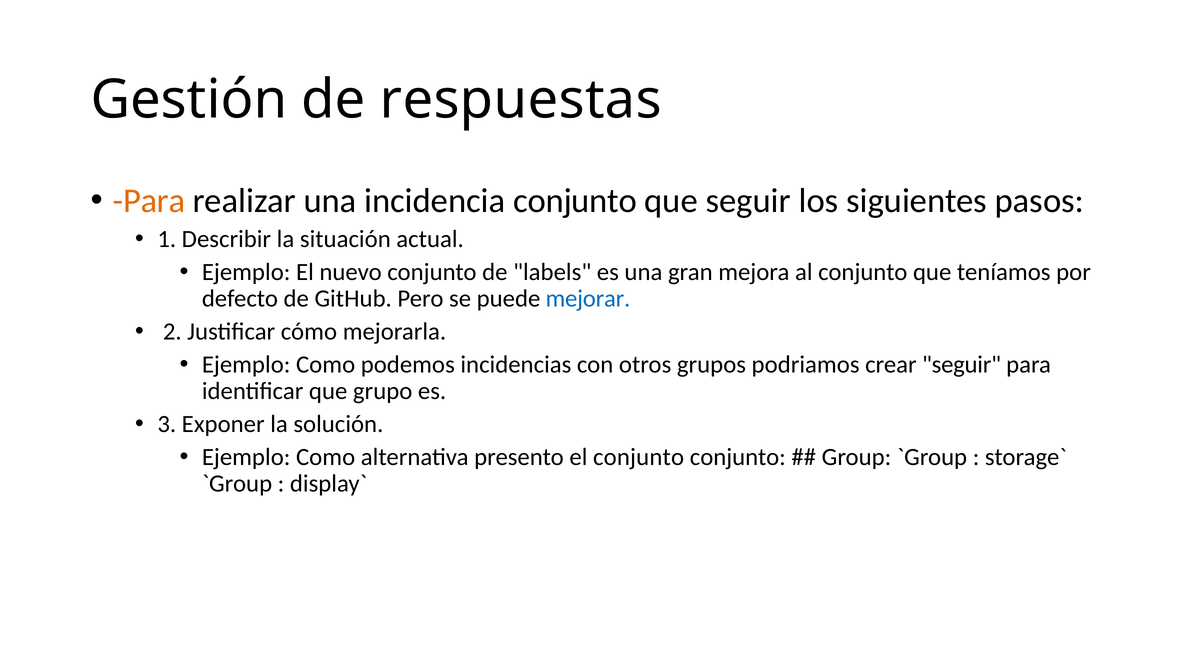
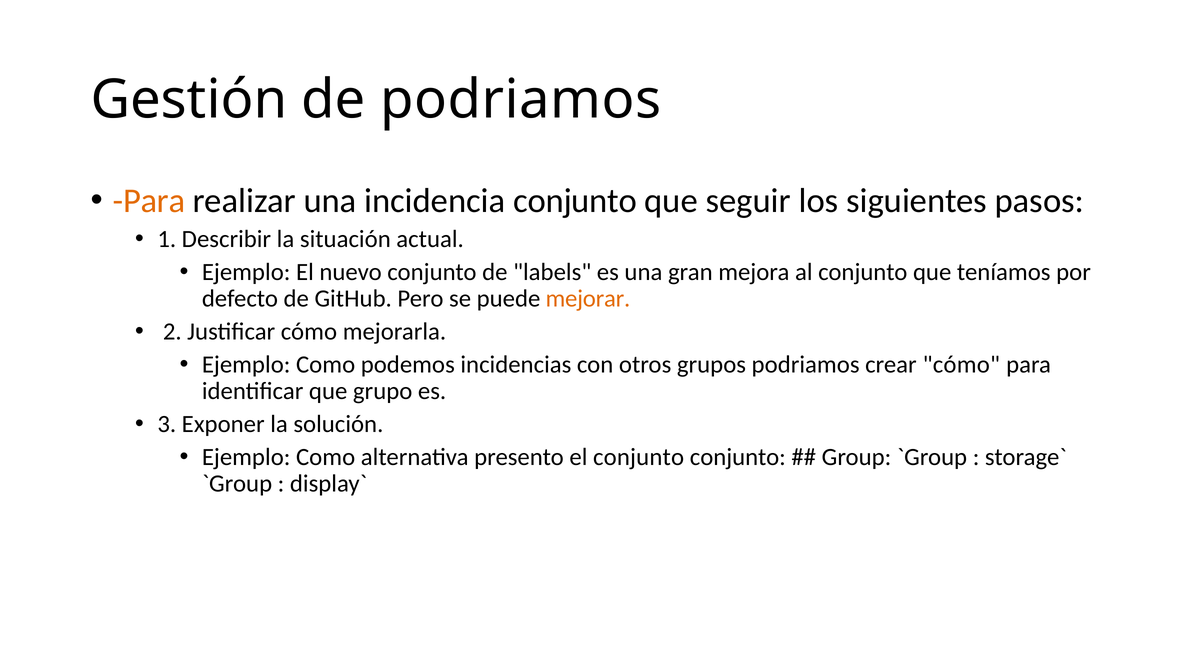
de respuestas: respuestas -> podriamos
mejorar colour: blue -> orange
crear seguir: seguir -> cómo
